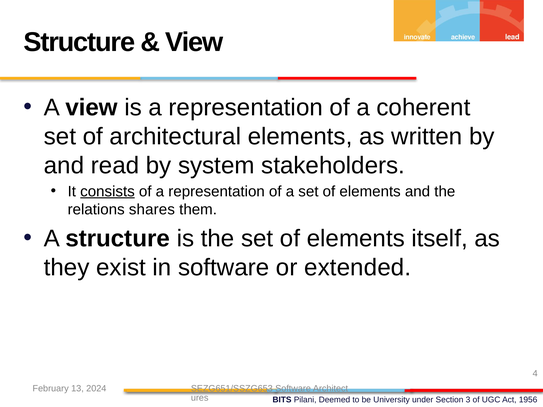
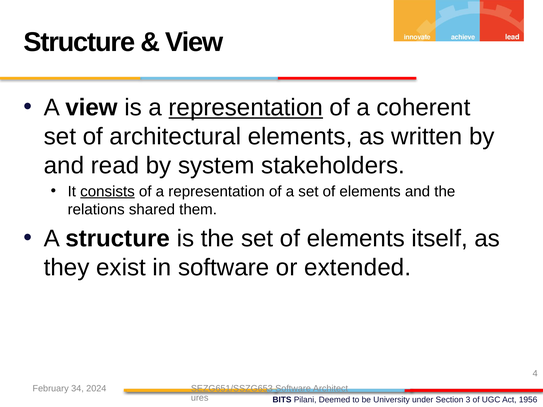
representation at (246, 108) underline: none -> present
shares: shares -> shared
13: 13 -> 34
